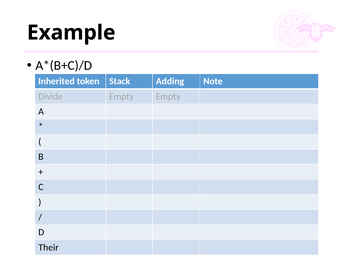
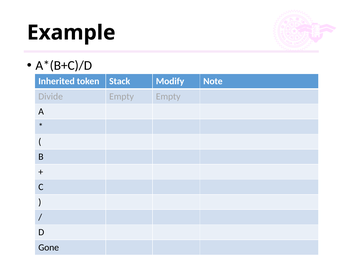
Adding: Adding -> Modify
Their: Their -> Gone
